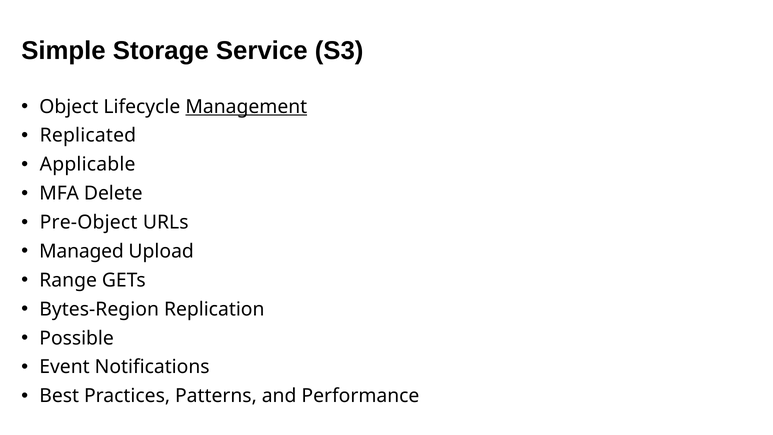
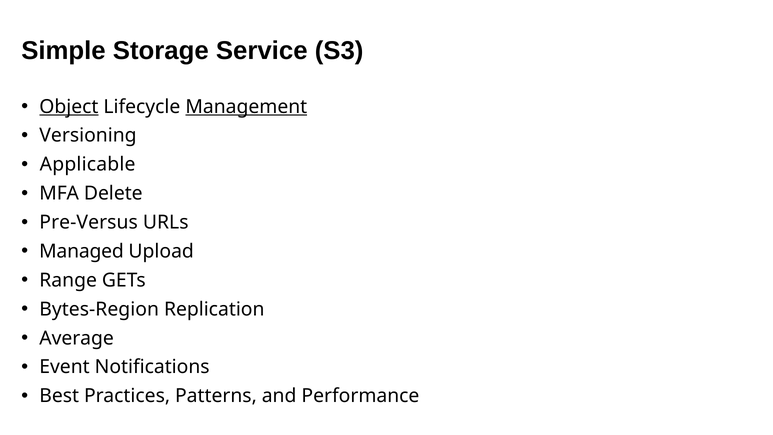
Object underline: none -> present
Replicated: Replicated -> Versioning
Pre-Object: Pre-Object -> Pre-Versus
Possible: Possible -> Average
